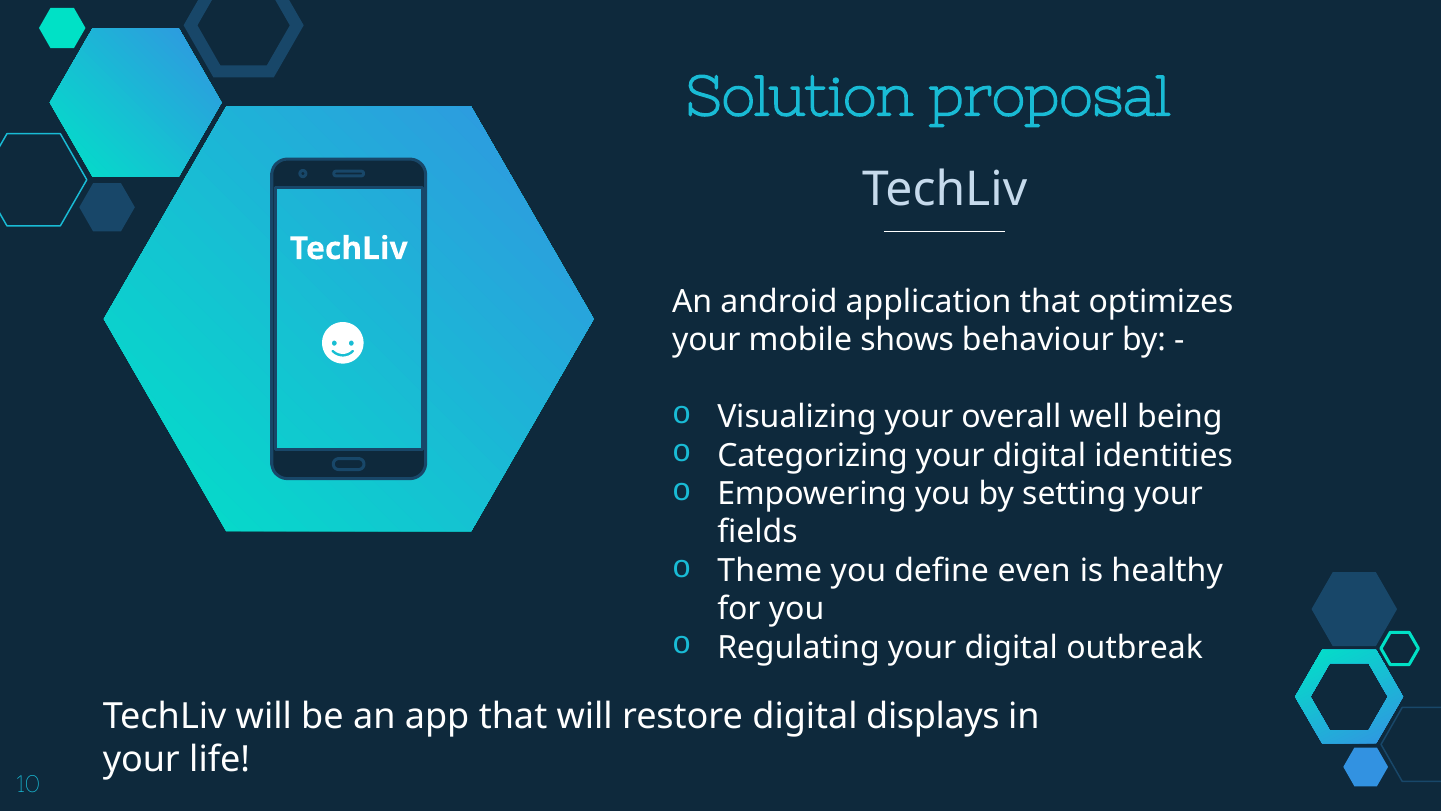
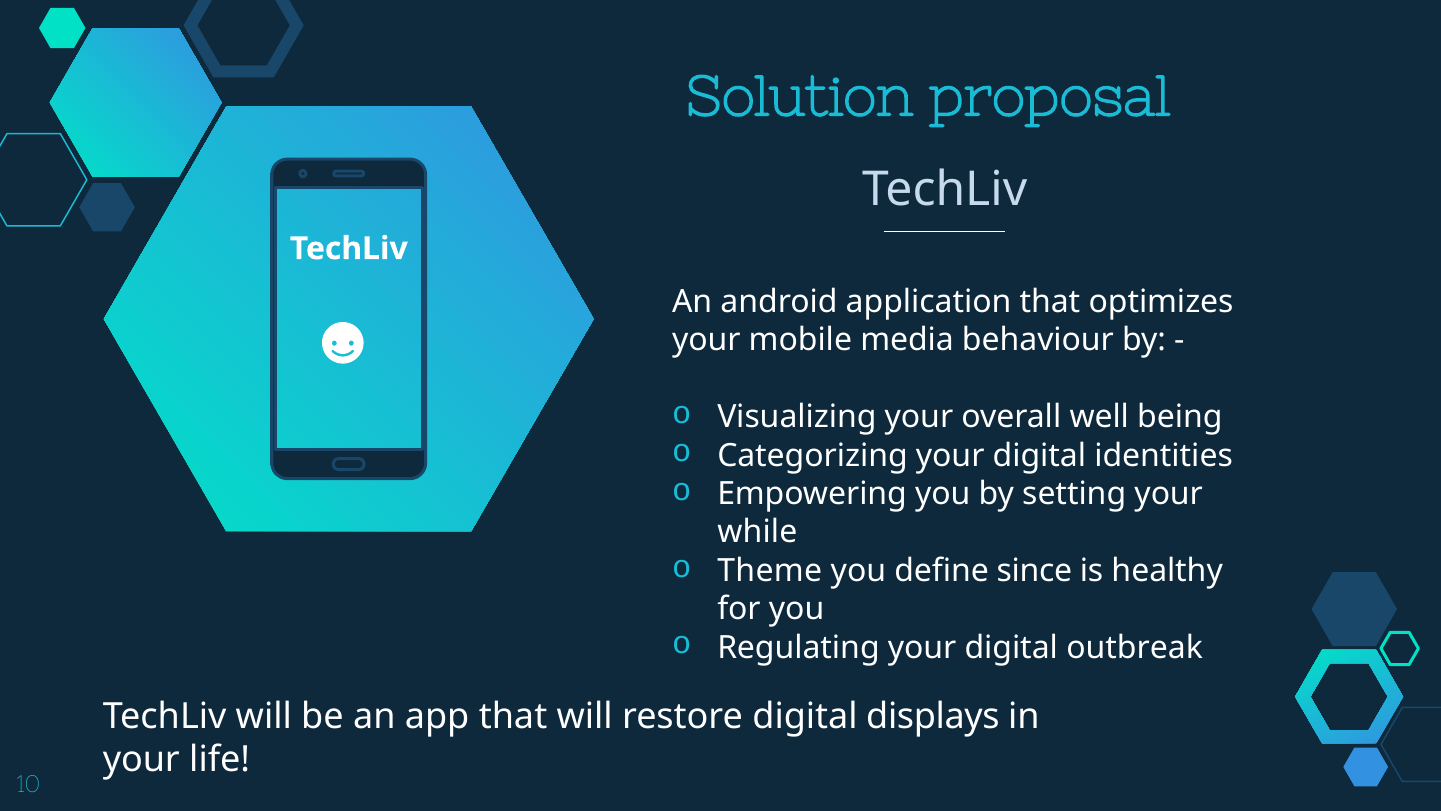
shows: shows -> media
fields: fields -> while
even: even -> since
